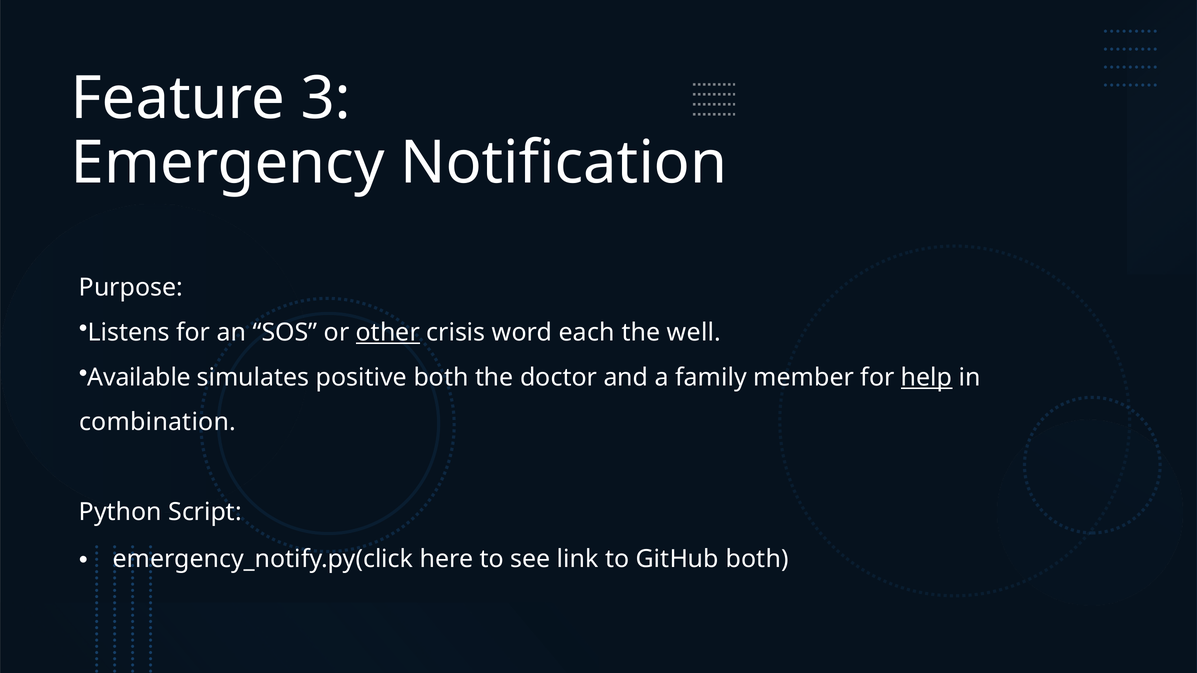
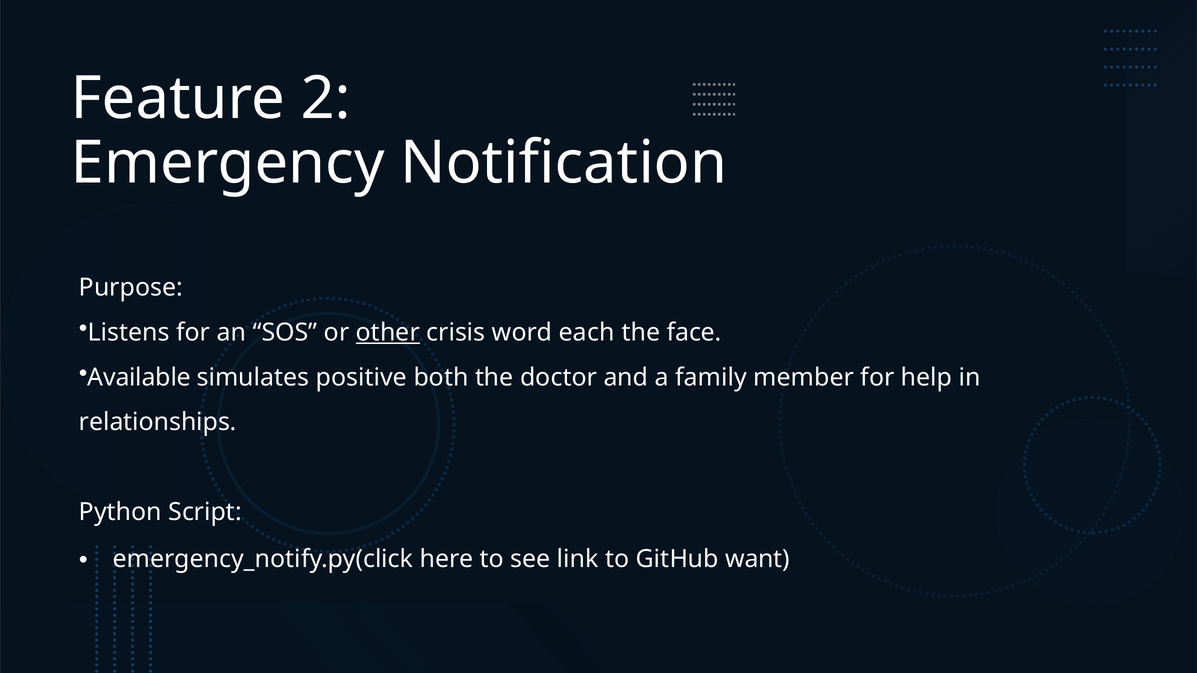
3: 3 -> 2
well: well -> face
help underline: present -> none
combination: combination -> relationships
GitHub both: both -> want
